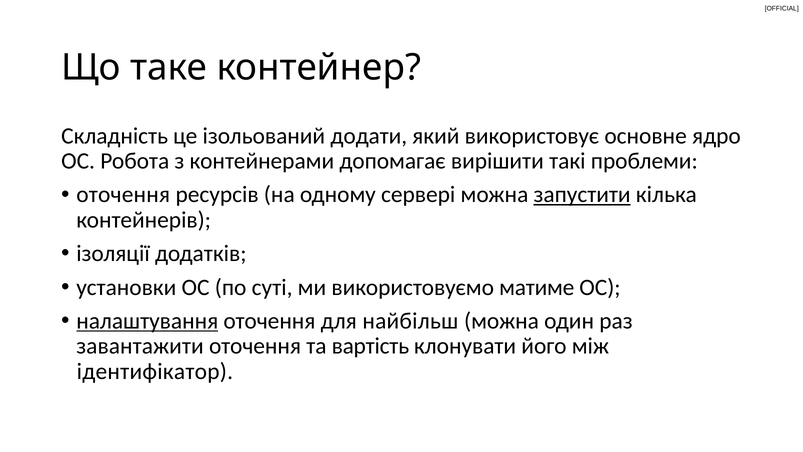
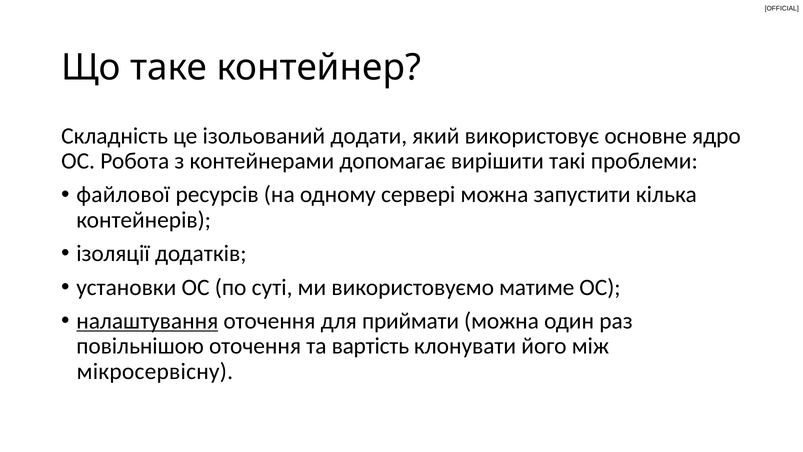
оточення at (123, 195): оточення -> файлової
запустити underline: present -> none
найбільш: найбільш -> приймати
завантажити: завантажити -> повільнішою
ідентифікатор: ідентифікатор -> мікросервісну
